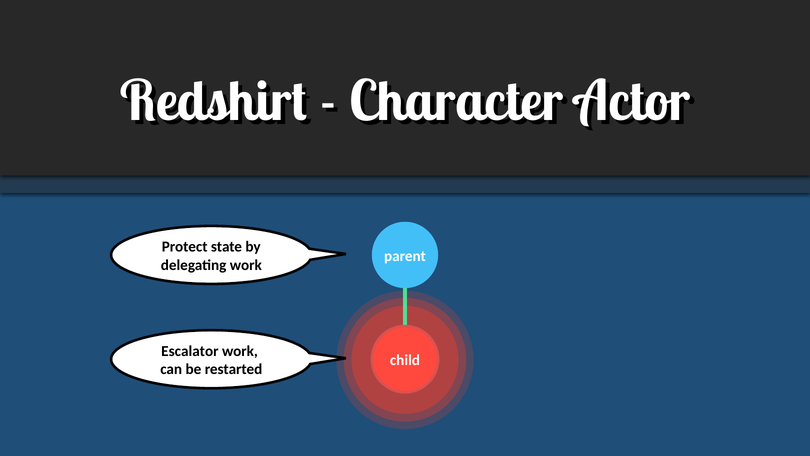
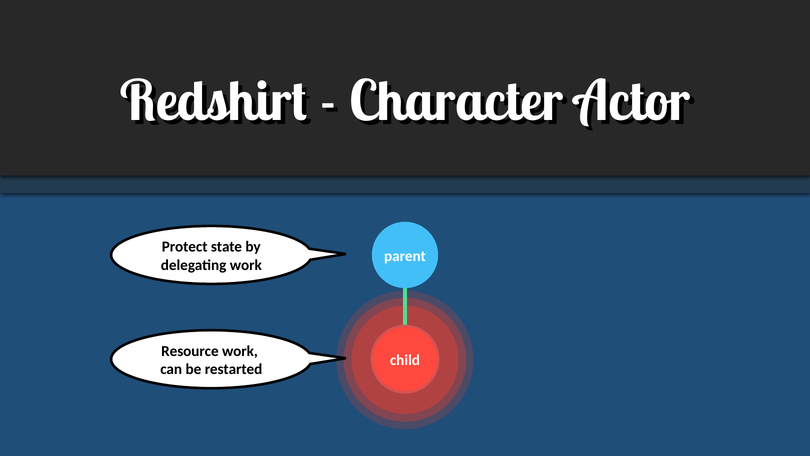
Escalator: Escalator -> Resource
